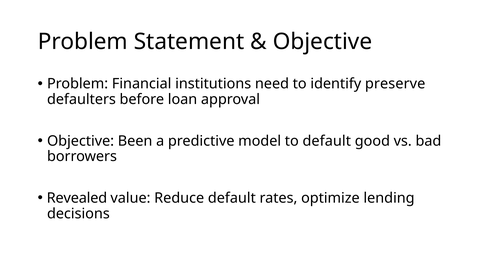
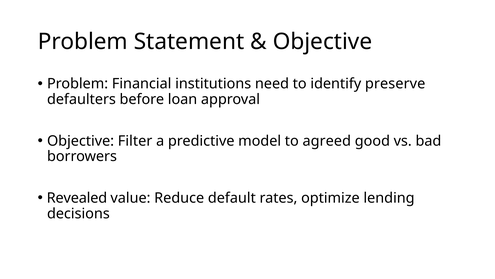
Been: Been -> Filter
to default: default -> agreed
